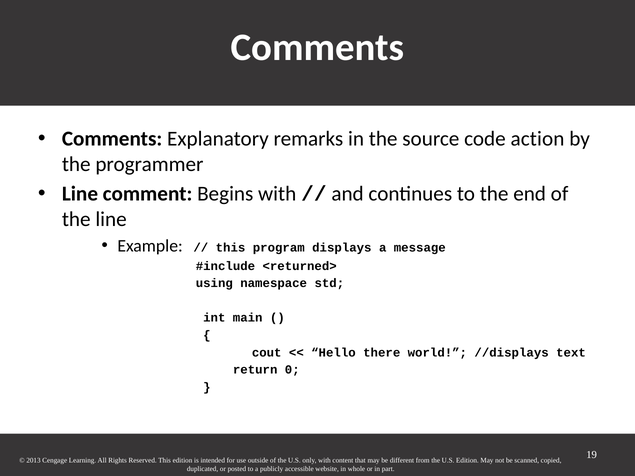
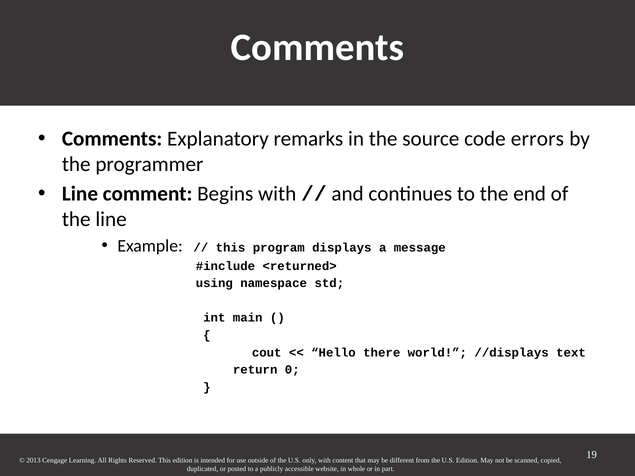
action: action -> errors
